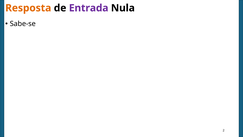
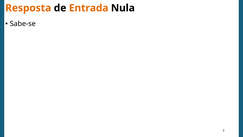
Entrada colour: purple -> orange
